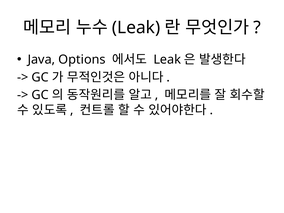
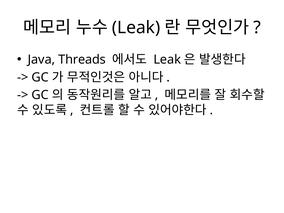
Options: Options -> Threads
